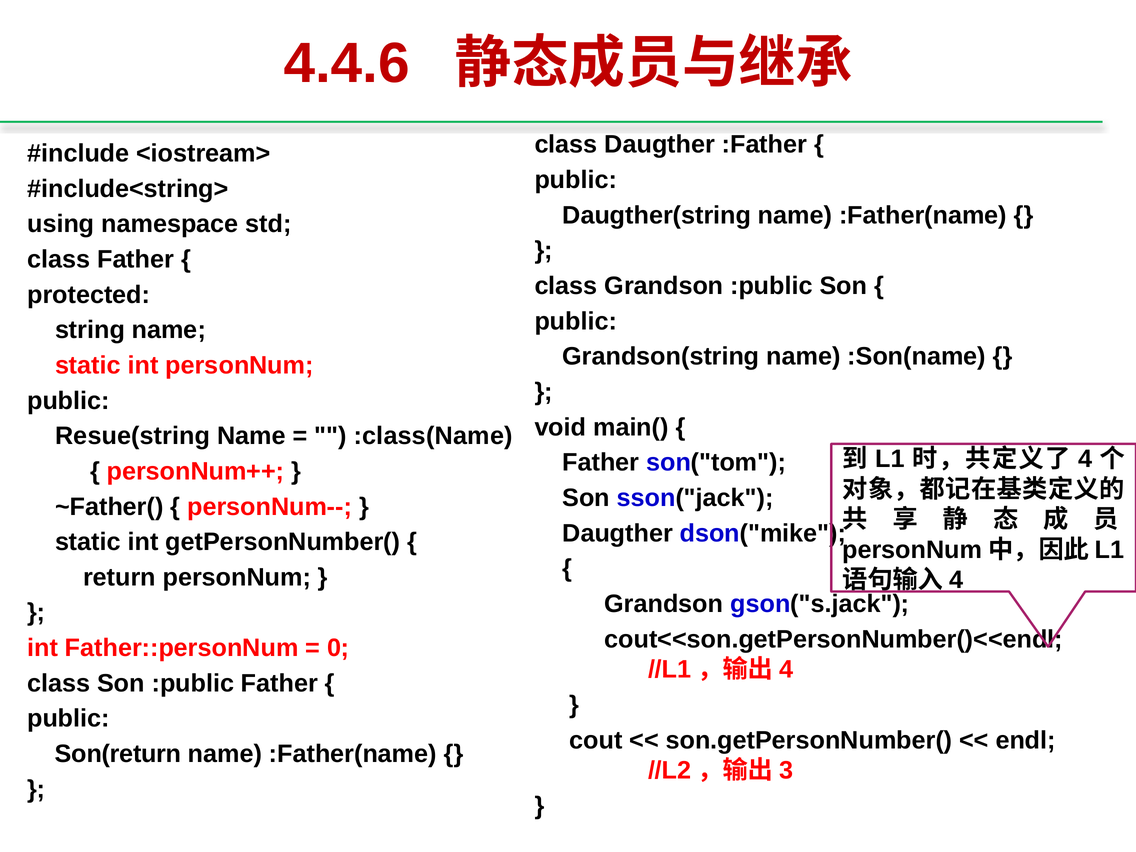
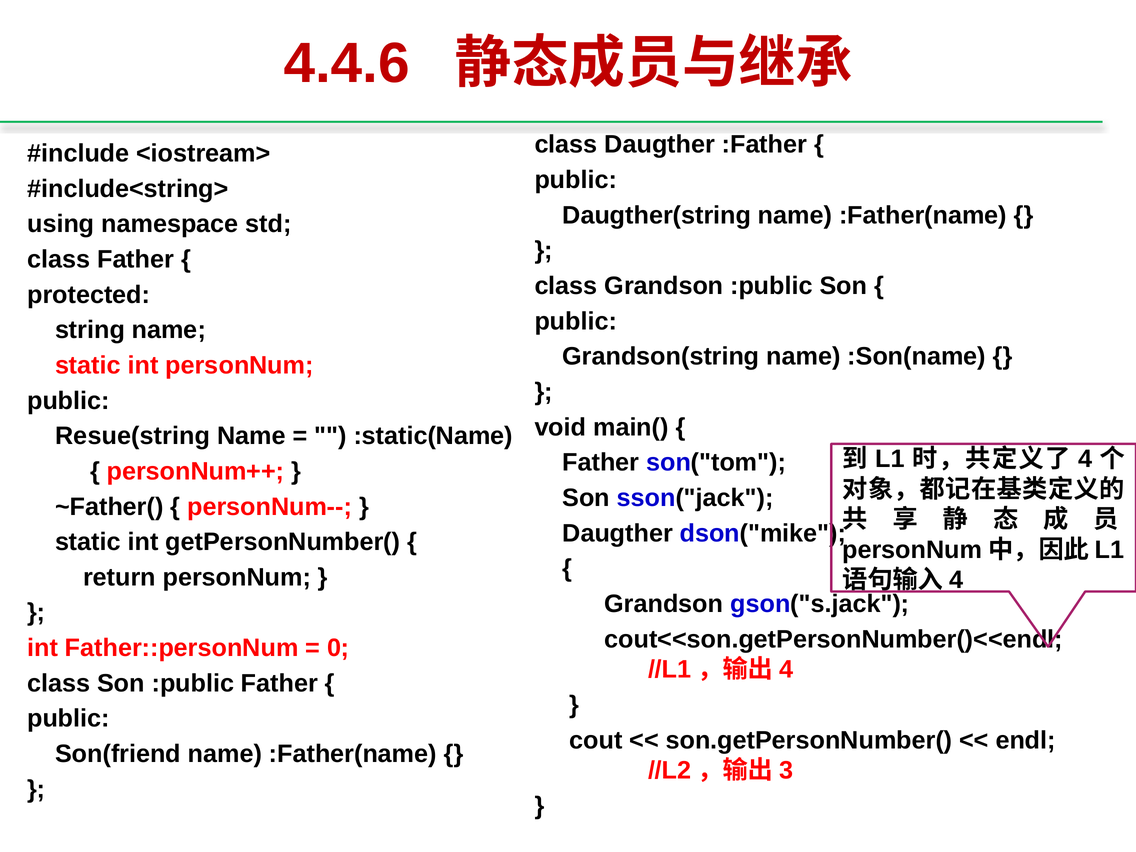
:class(Name: :class(Name -> :static(Name
Son(return: Son(return -> Son(friend
